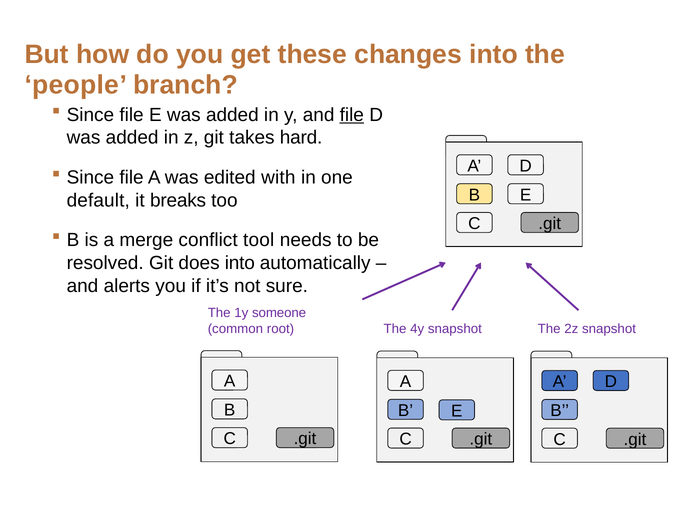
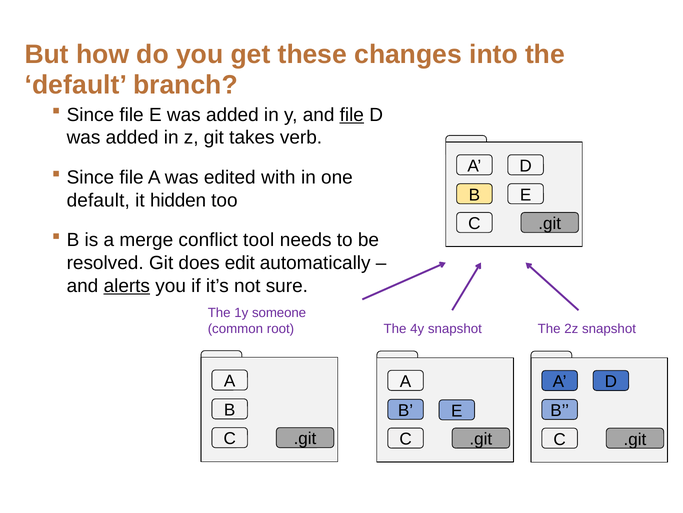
people at (76, 85): people -> default
hard: hard -> verb
breaks: breaks -> hidden
does into: into -> edit
alerts underline: none -> present
